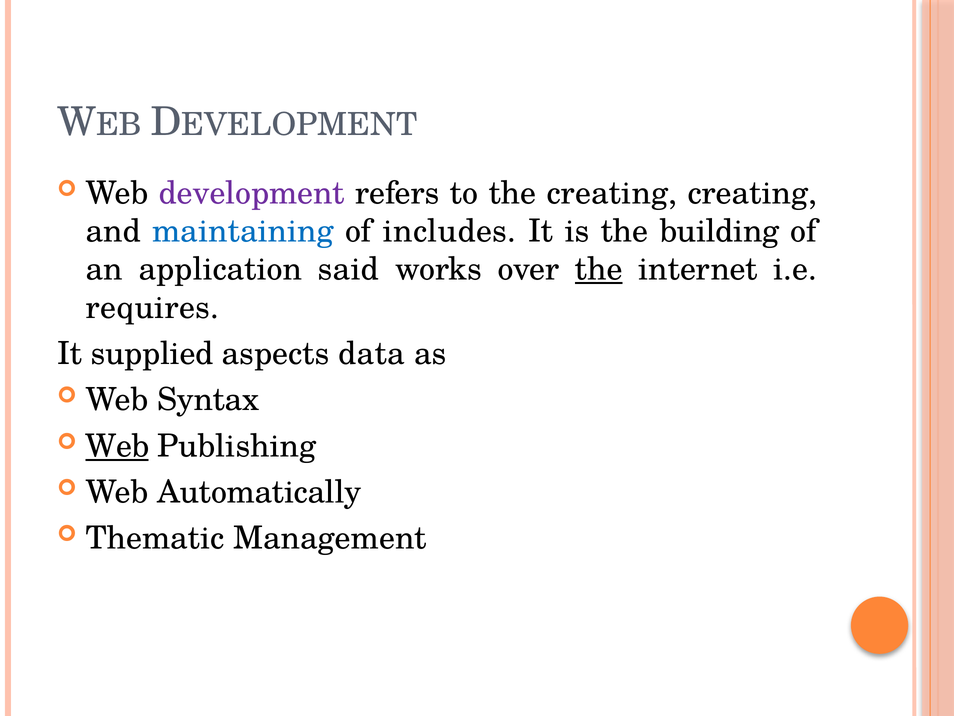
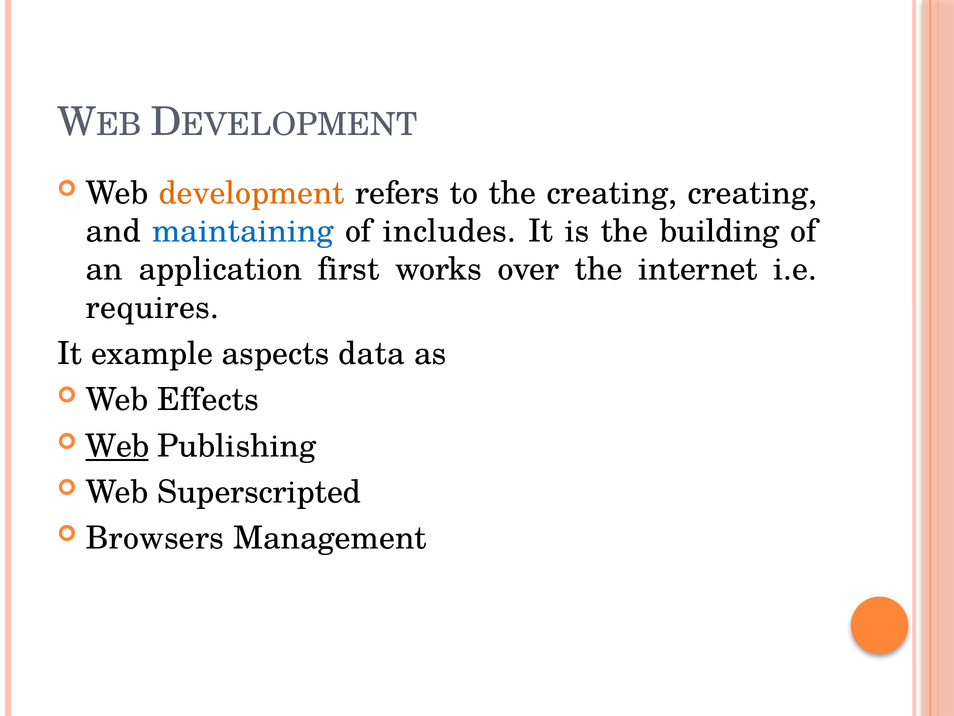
development colour: purple -> orange
said: said -> first
the at (599, 269) underline: present -> none
supplied: supplied -> example
Syntax: Syntax -> Effects
Automatically: Automatically -> Superscripted
Thematic: Thematic -> Browsers
